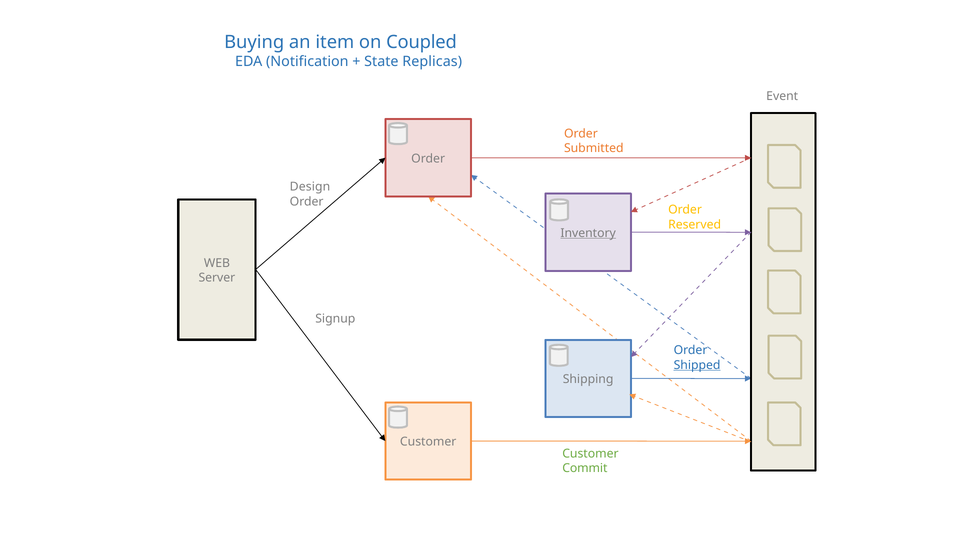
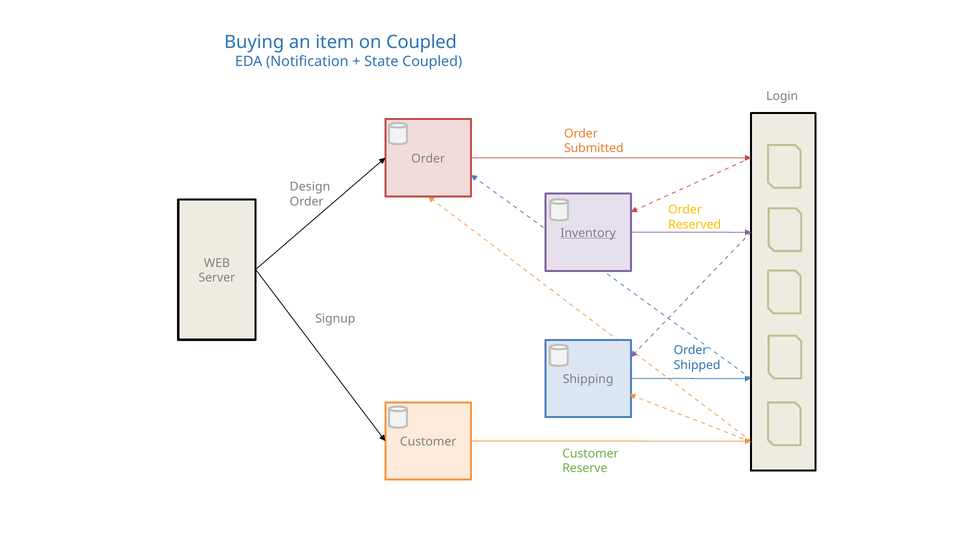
State Replicas: Replicas -> Coupled
Event: Event -> Login
Shipped underline: present -> none
Commit: Commit -> Reserve
